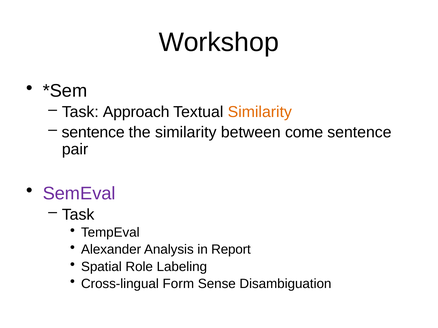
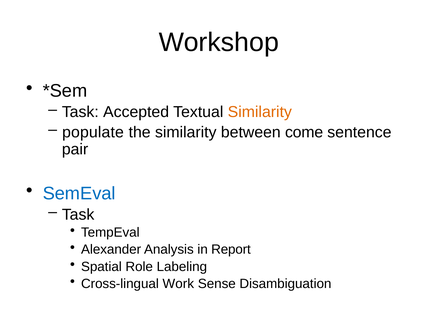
Approach: Approach -> Accepted
sentence at (93, 132): sentence -> populate
SemEval colour: purple -> blue
Form: Form -> Work
